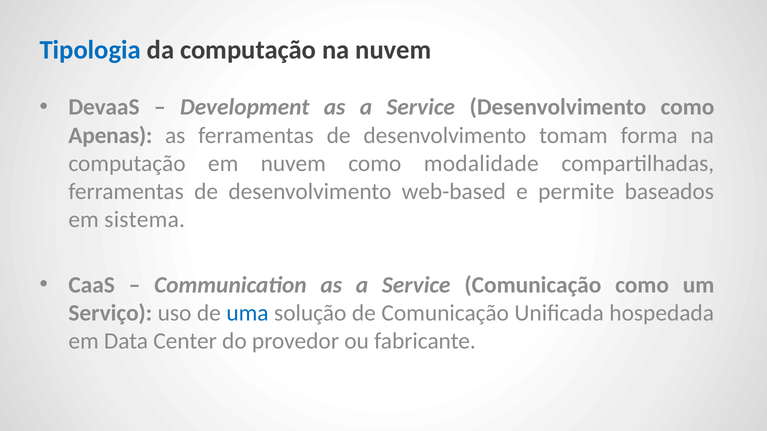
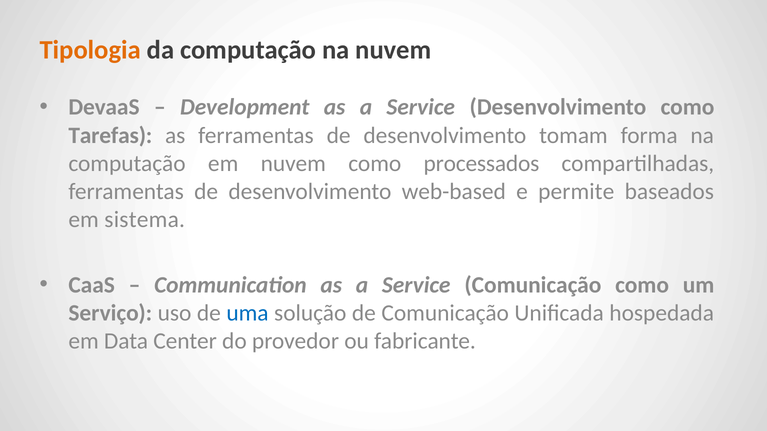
Tipologia colour: blue -> orange
Apenas: Apenas -> Tarefas
modalidade: modalidade -> processados
